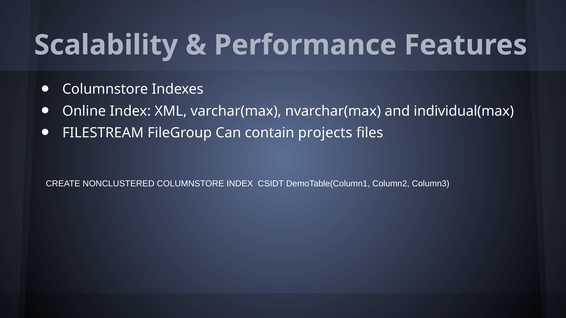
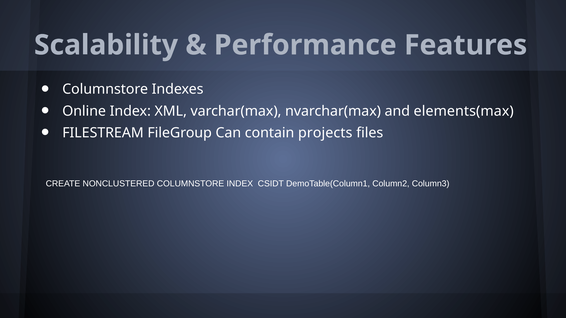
individual(max: individual(max -> elements(max
